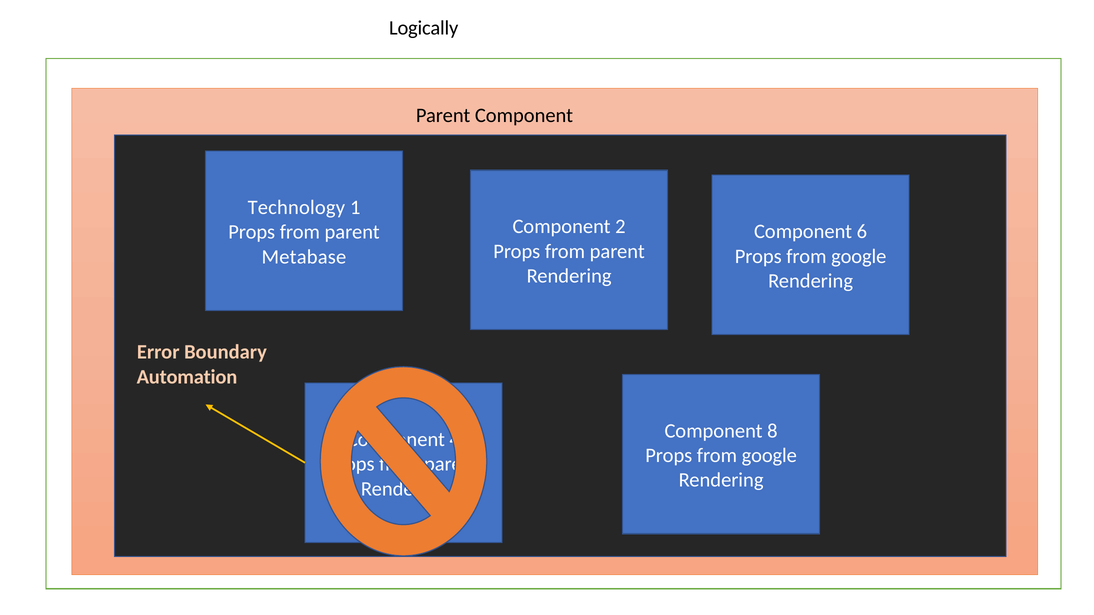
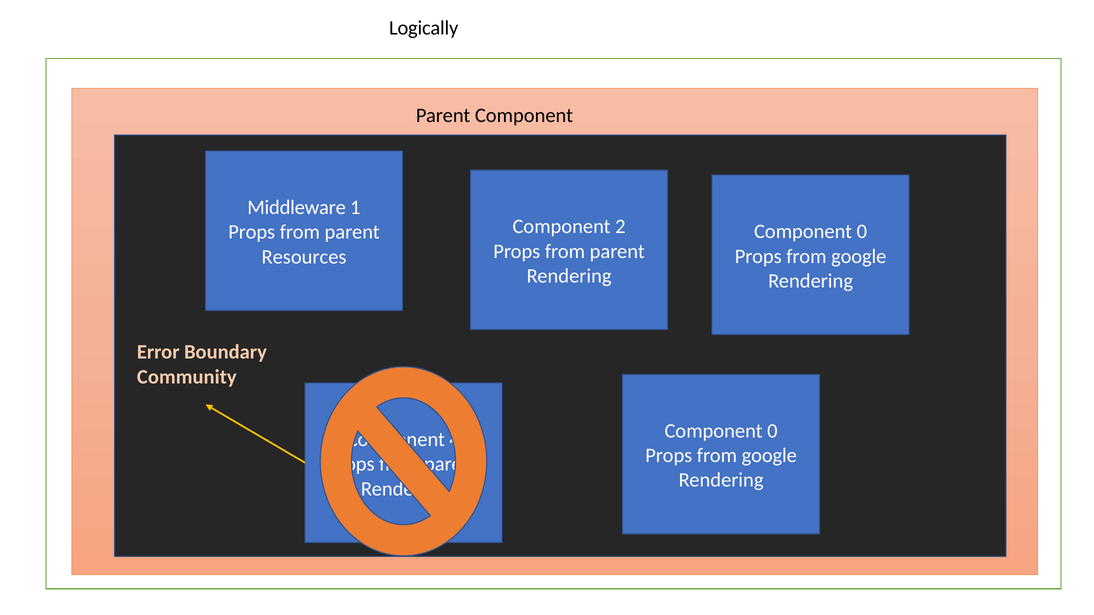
Technology: Technology -> Middleware
6 at (862, 232): 6 -> 0
Metabase: Metabase -> Resources
Automation: Automation -> Community
8 at (772, 431): 8 -> 0
